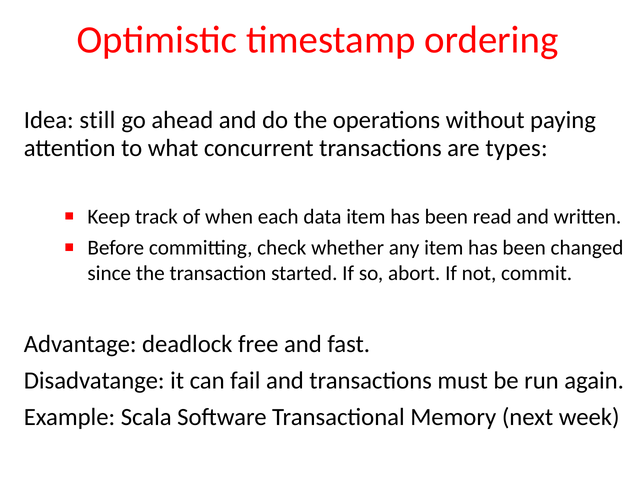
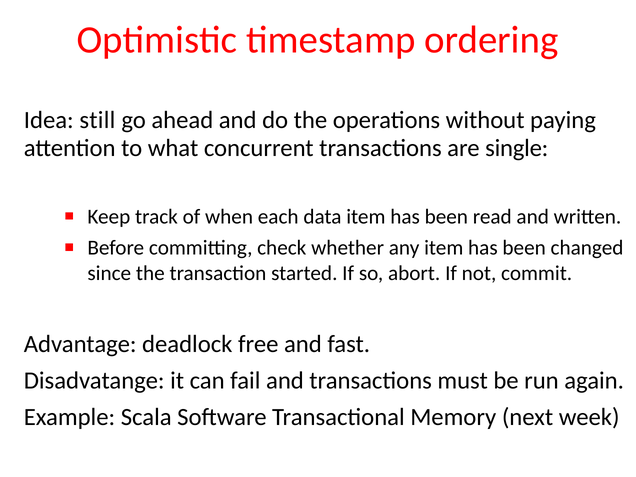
types: types -> single
